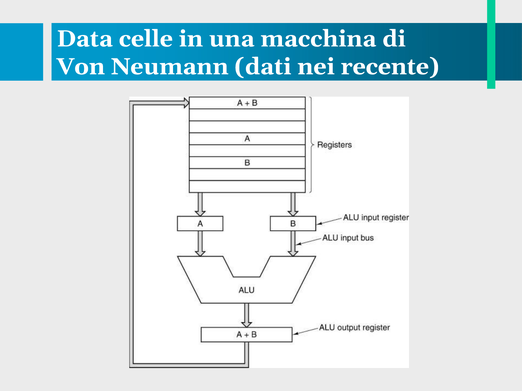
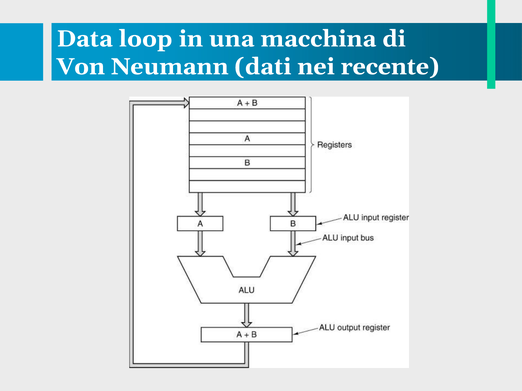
celle: celle -> loop
